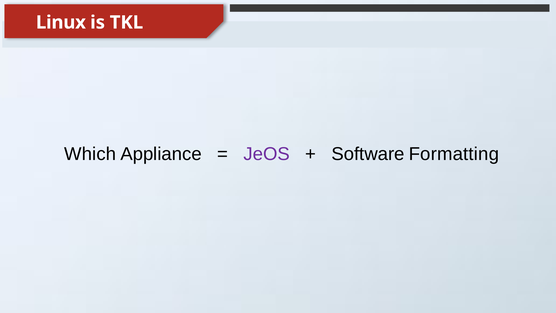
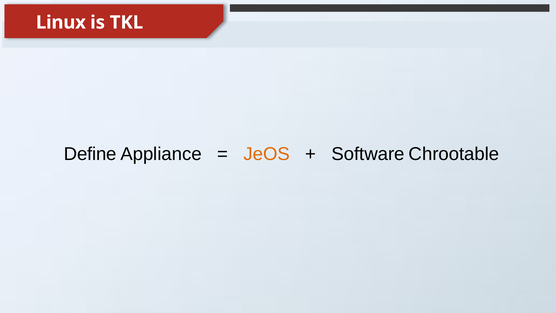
Which: Which -> Define
JeOS colour: purple -> orange
Formatting: Formatting -> Chrootable
